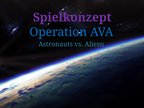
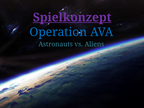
Spielkonzept underline: none -> present
